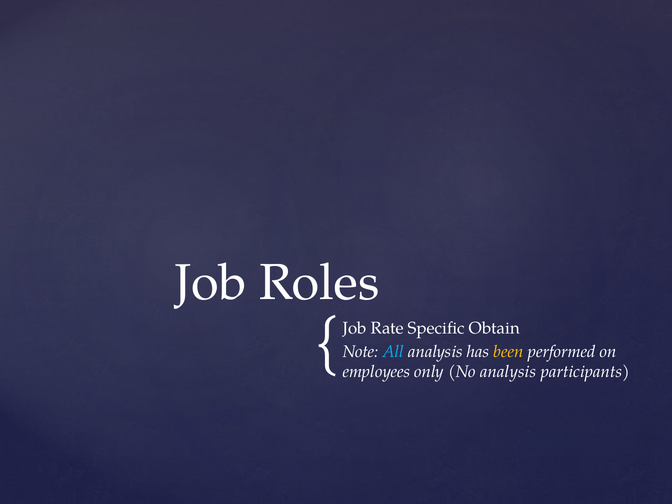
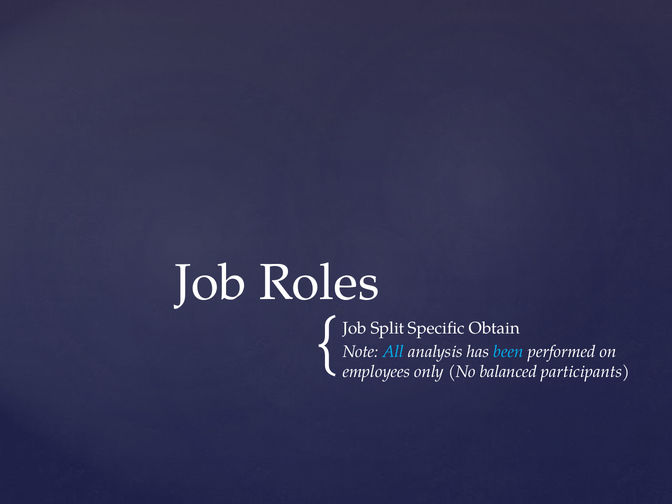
Rate: Rate -> Split
been colour: yellow -> light blue
No analysis: analysis -> balanced
